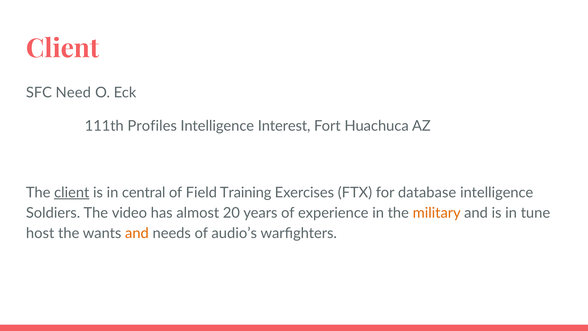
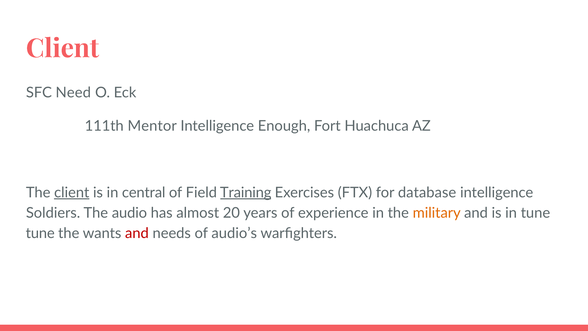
Profiles: Profiles -> Mentor
Interest: Interest -> Enough
Training underline: none -> present
video: video -> audio
host at (40, 233): host -> tune
and at (137, 233) colour: orange -> red
